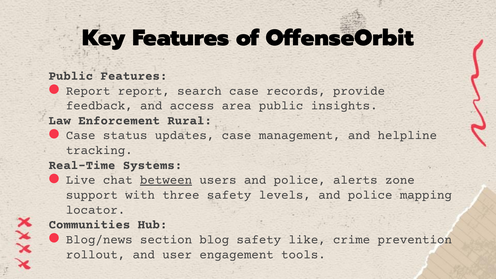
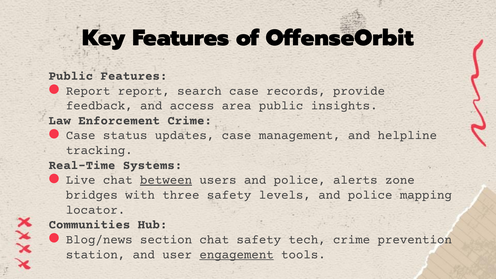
Enforcement Rural: Rural -> Crime
support: support -> bridges
section blog: blog -> chat
like: like -> tech
rollout: rollout -> station
engagement underline: none -> present
